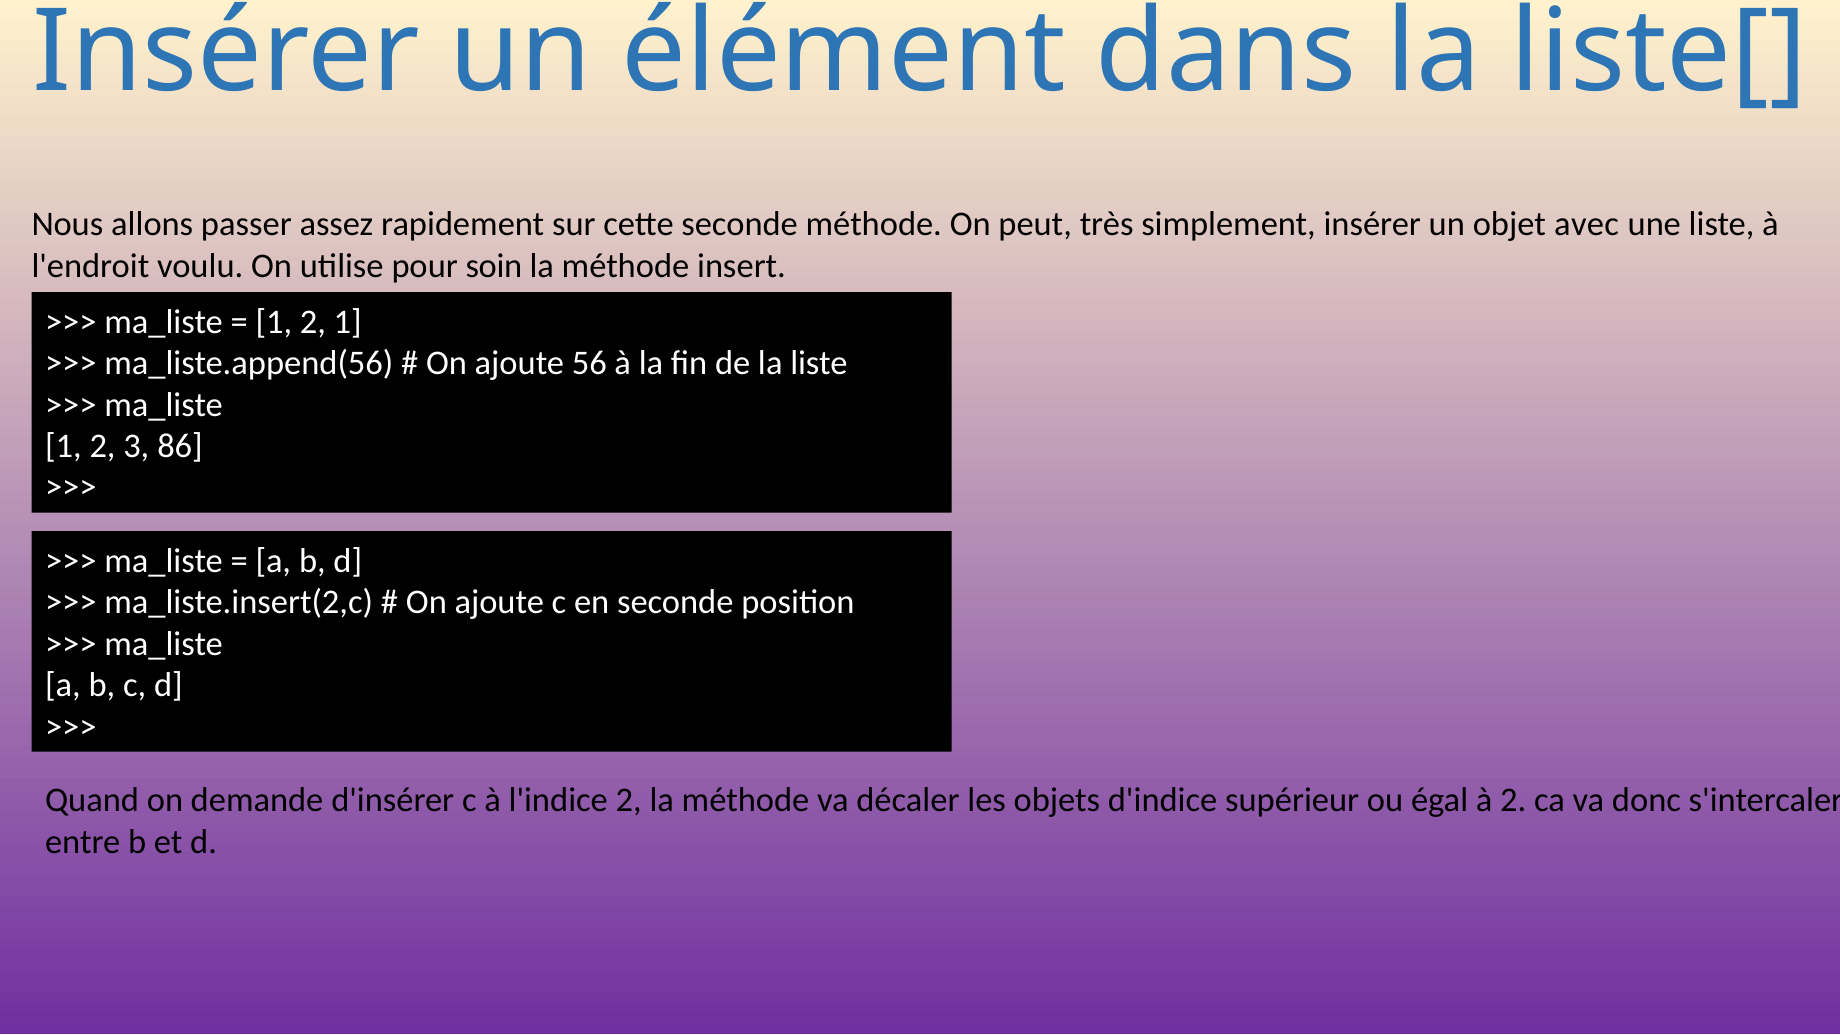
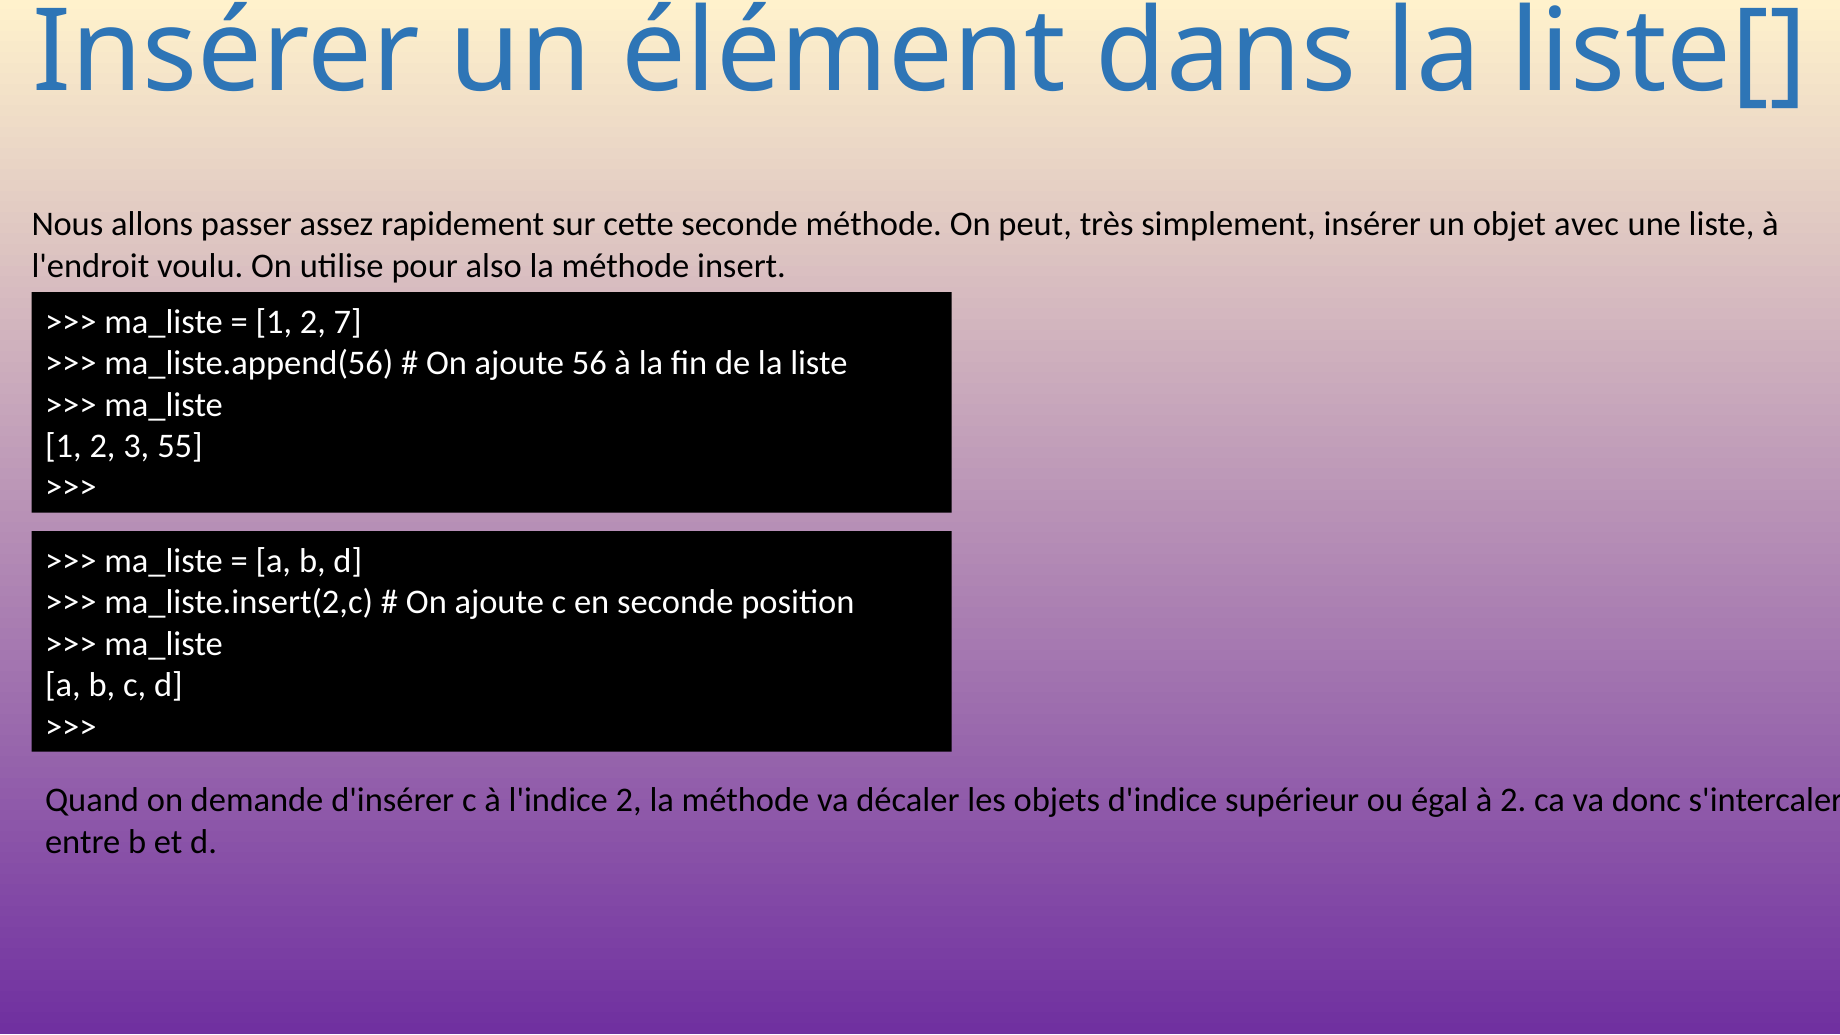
soin: soin -> also
2 1: 1 -> 7
86: 86 -> 55
